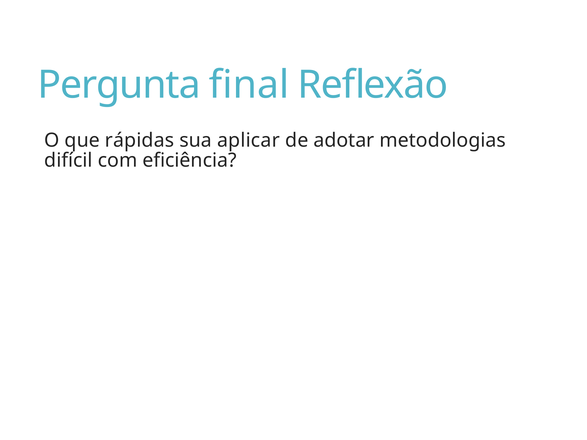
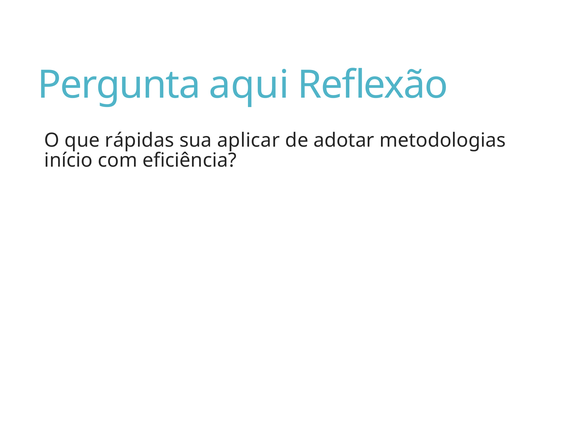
final: final -> aqui
difícil: difícil -> início
